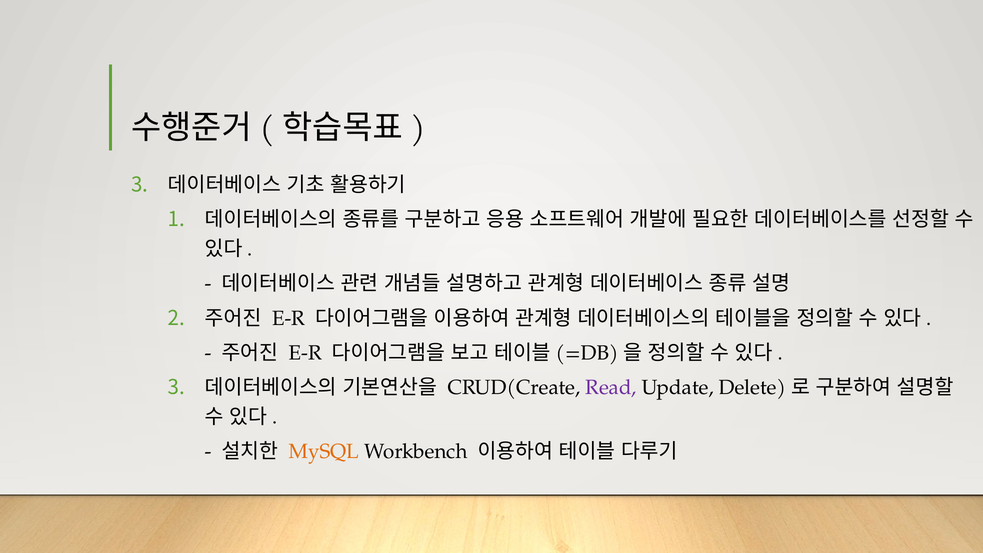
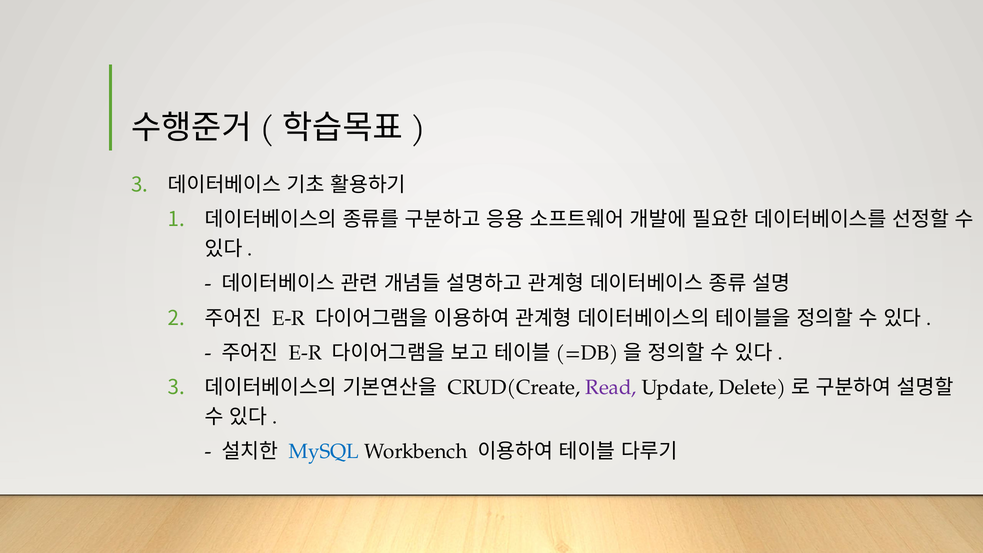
MySQL colour: orange -> blue
